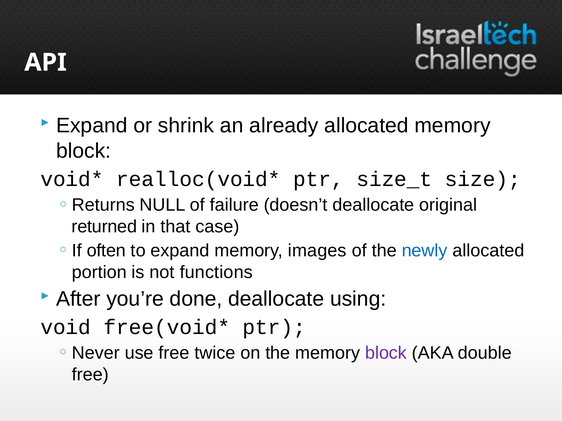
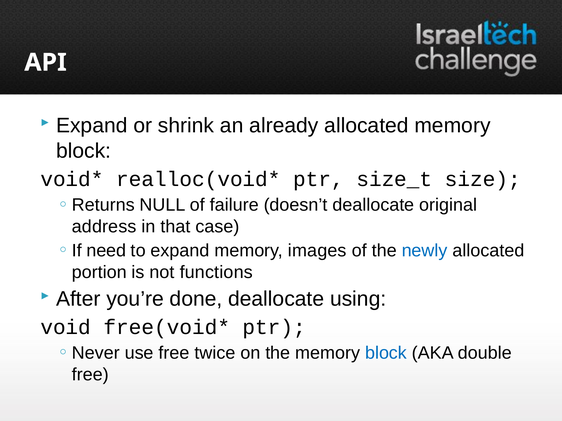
returned: returned -> address
often: often -> need
block at (386, 353) colour: purple -> blue
